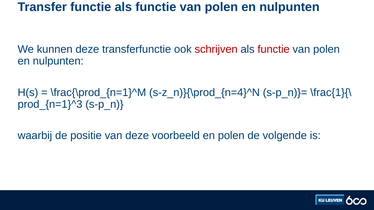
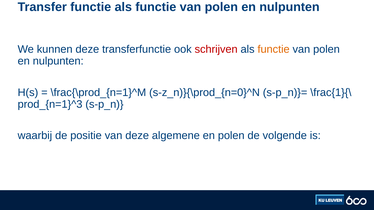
functie at (274, 49) colour: red -> orange
s-z_n)}{\prod_{n=4}^N: s-z_n)}{\prod_{n=4}^N -> s-z_n)}{\prod_{n=0}^N
voorbeeld: voorbeeld -> algemene
